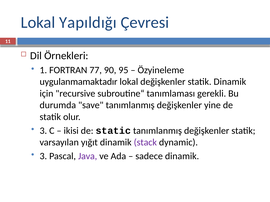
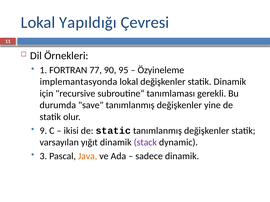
uygulanmamaktadır: uygulanmamaktadır -> implemantasyonda
3 at (43, 131): 3 -> 9
Java colour: purple -> orange
